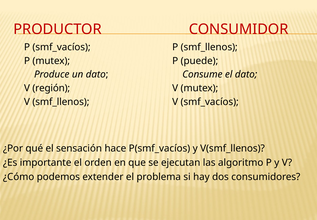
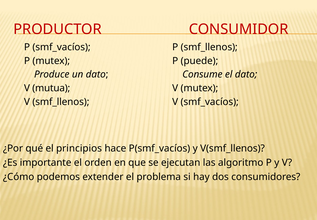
región: región -> mutua
sensación: sensación -> principios
